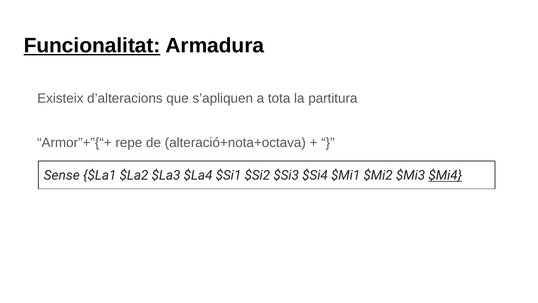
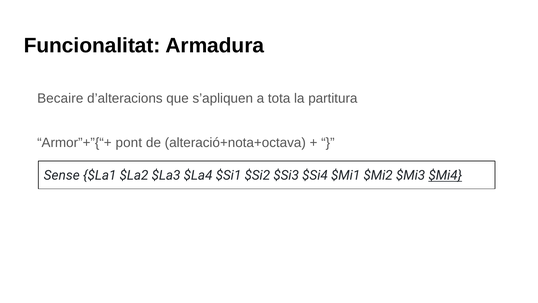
Funcionalitat underline: present -> none
Existeix: Existeix -> Becaire
repe: repe -> pont
